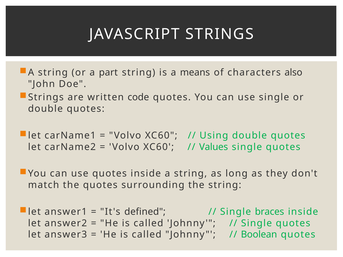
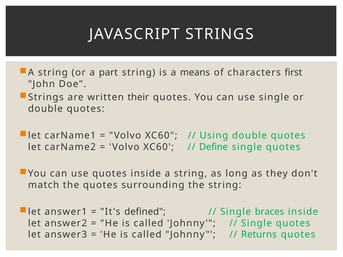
also: also -> first
code: code -> their
Values: Values -> Define
Boolean: Boolean -> Returns
